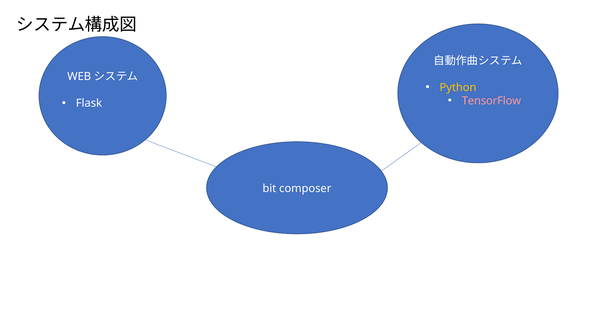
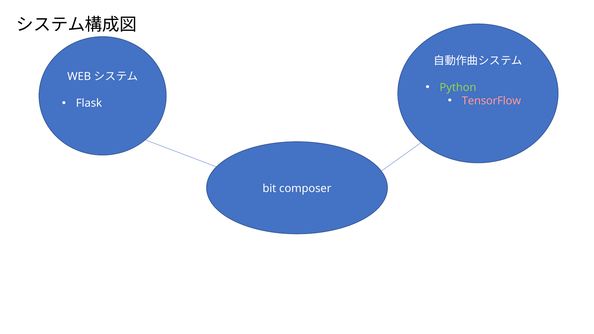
Python colour: yellow -> light green
